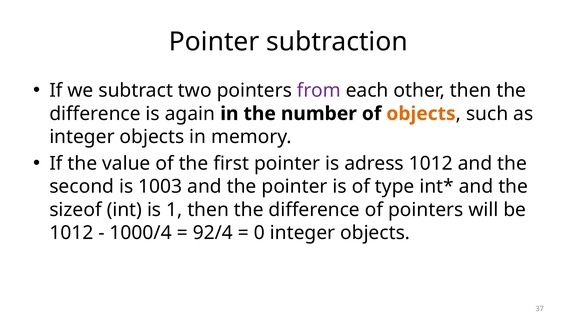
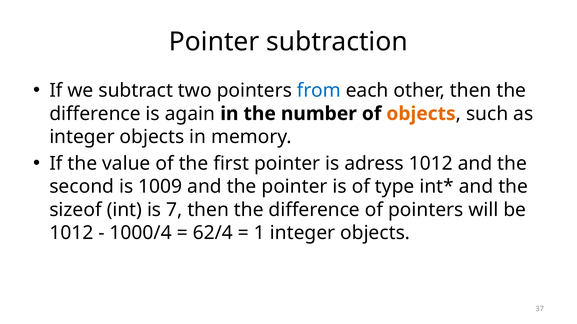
from colour: purple -> blue
1003: 1003 -> 1009
1: 1 -> 7
92/4: 92/4 -> 62/4
0: 0 -> 1
